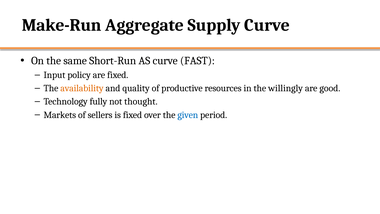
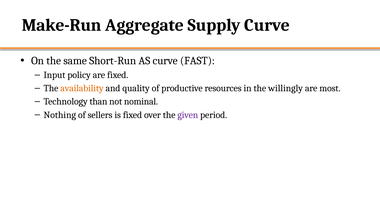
good: good -> most
fully: fully -> than
thought: thought -> nominal
Markets: Markets -> Nothing
given colour: blue -> purple
